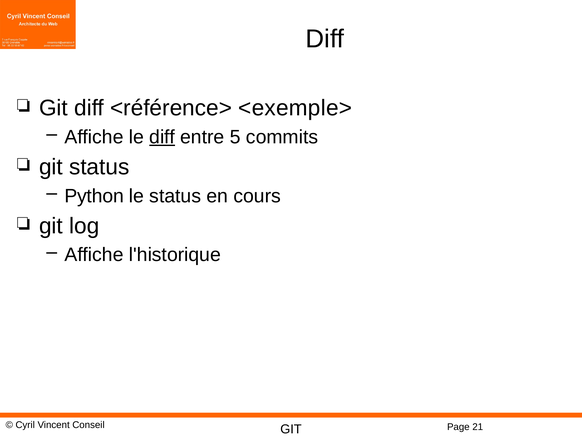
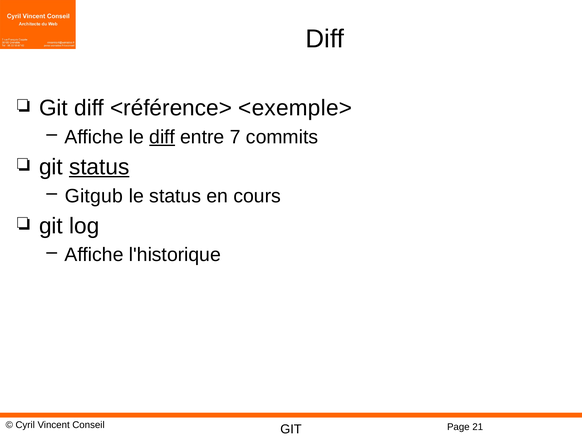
5: 5 -> 7
status at (99, 167) underline: none -> present
Python: Python -> Gitgub
